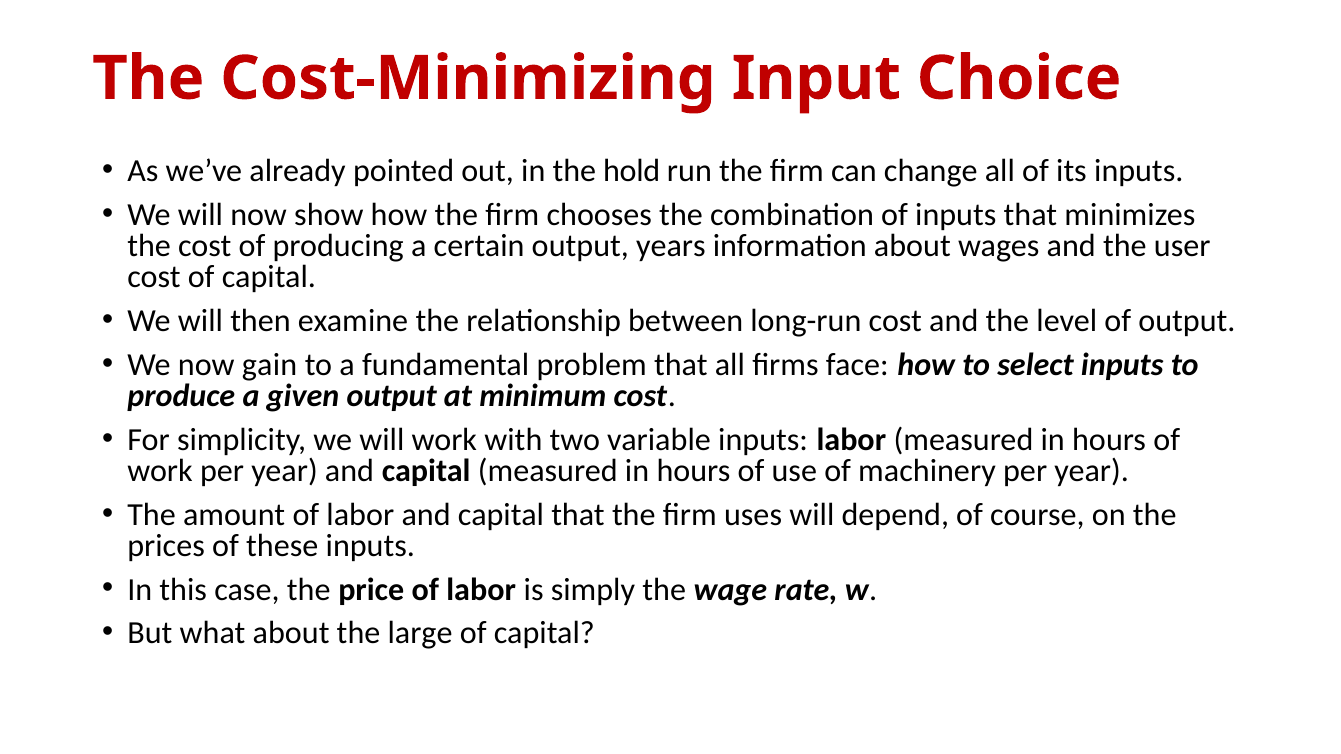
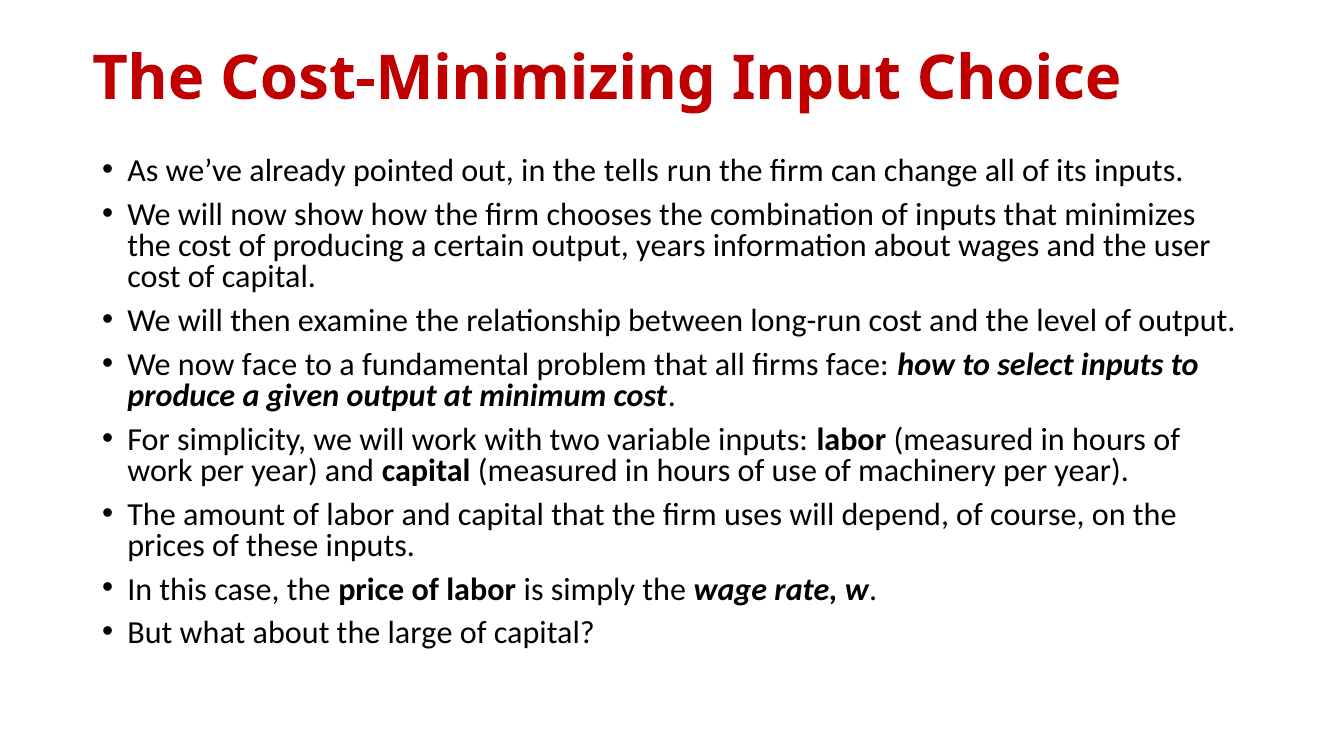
hold: hold -> tells
now gain: gain -> face
